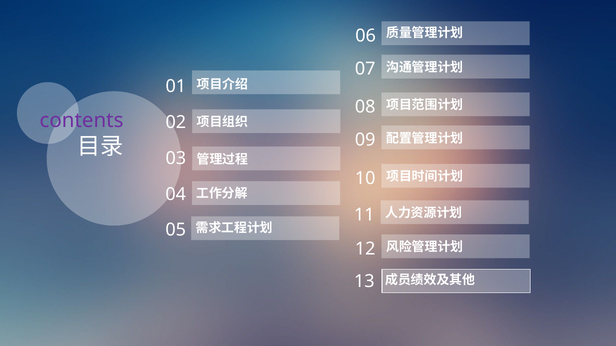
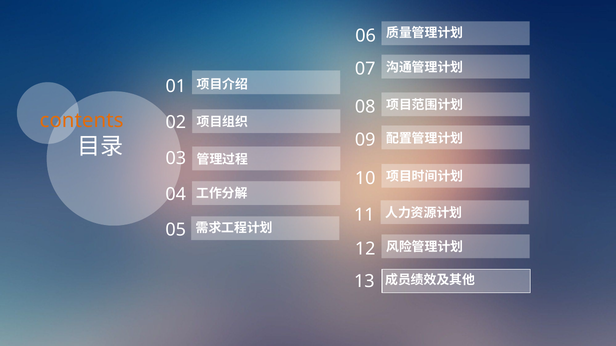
contents colour: purple -> orange
